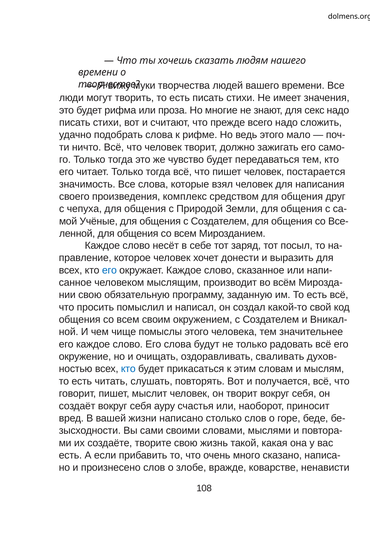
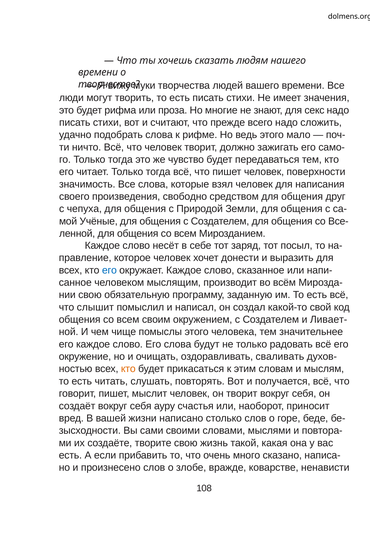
постарается: постарается -> поверхности
комплекс: комплекс -> свободно
просить: просить -> слышит
Вникал-: Вникал- -> Ливает-
кто at (128, 369) colour: blue -> orange
